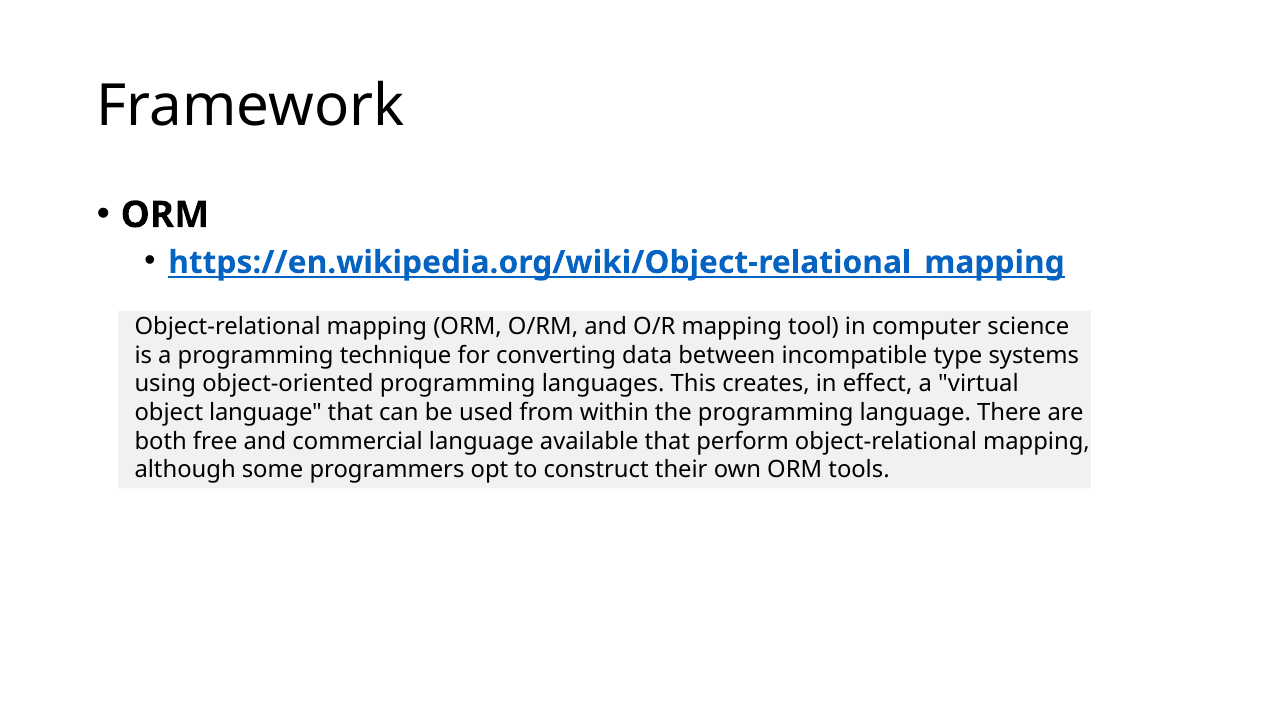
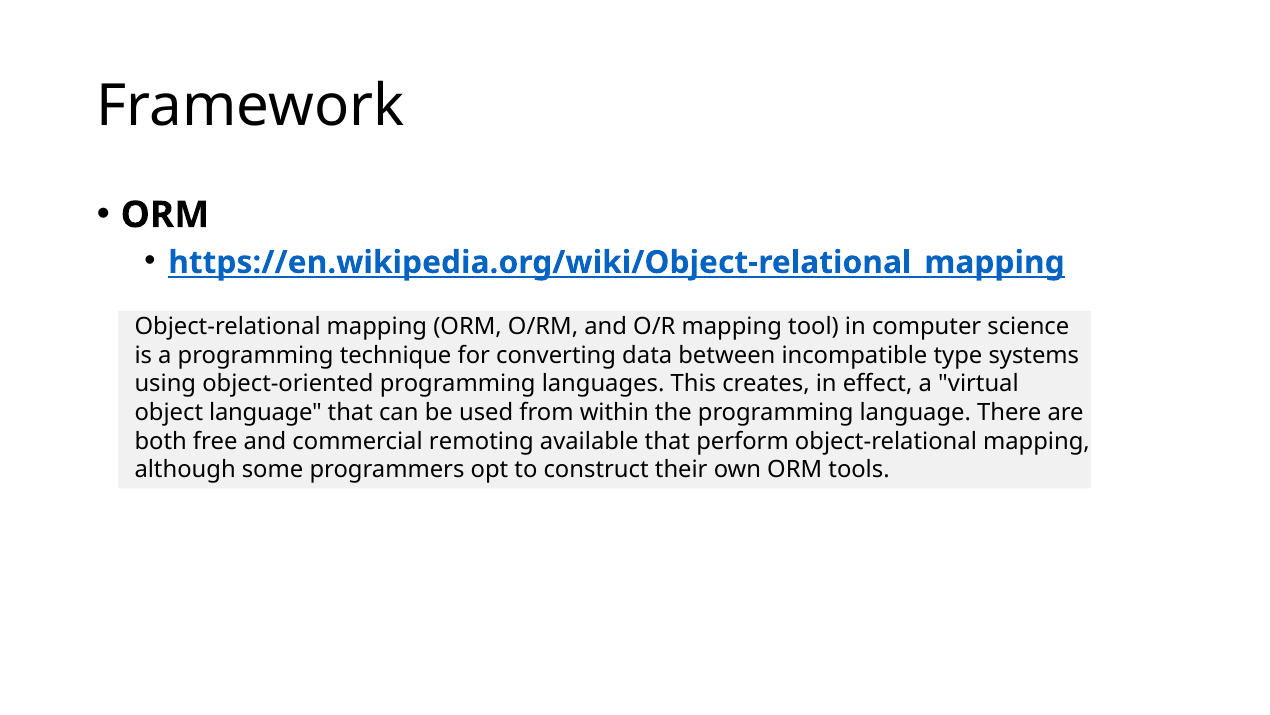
commercial language: language -> remoting
